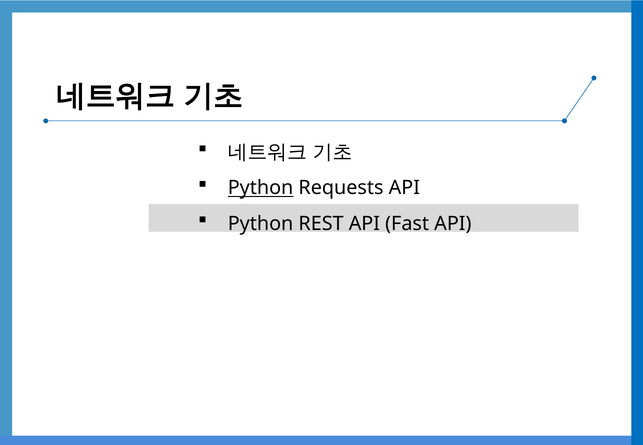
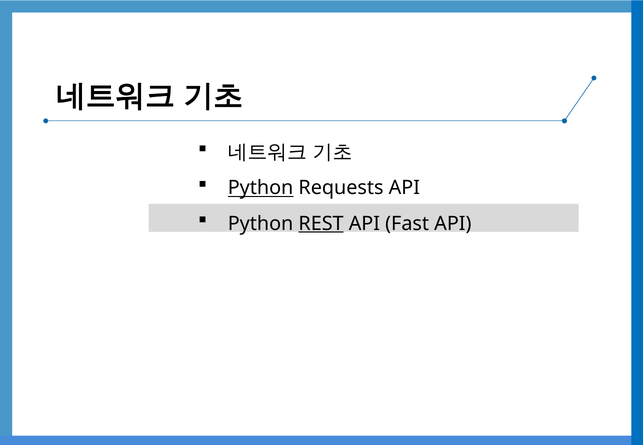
REST underline: none -> present
